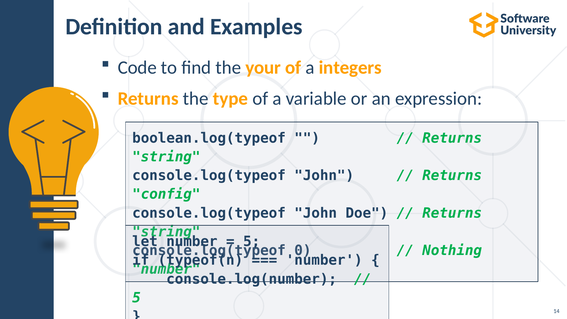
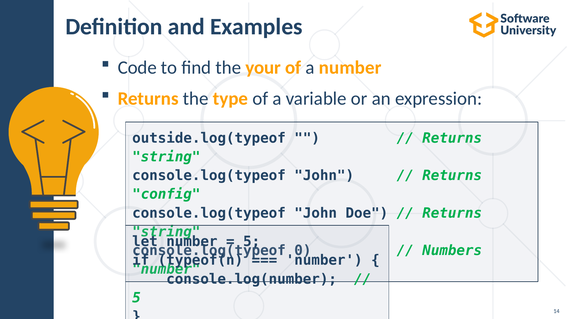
a integers: integers -> number
boolean.log(typeof: boolean.log(typeof -> outside.log(typeof
Nothing: Nothing -> Numbers
